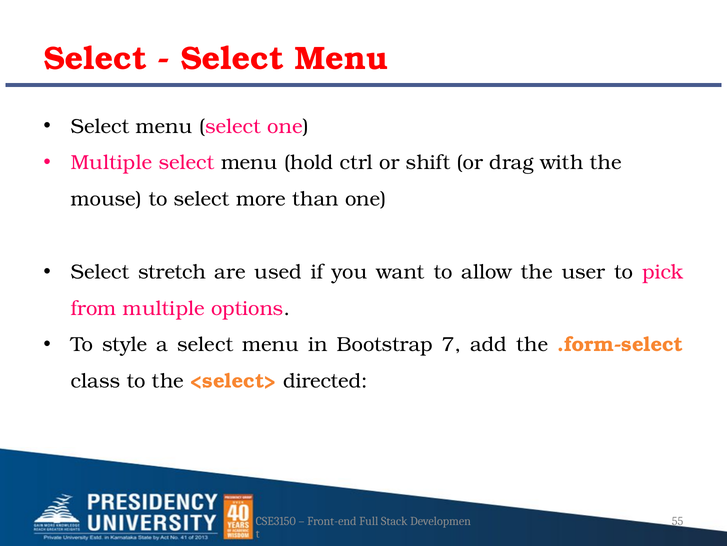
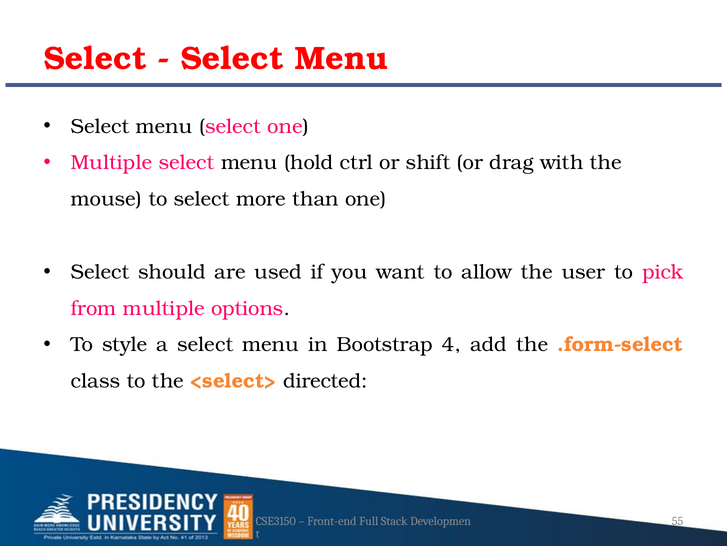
stretch: stretch -> should
7: 7 -> 4
